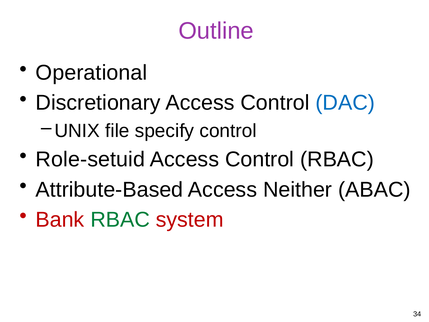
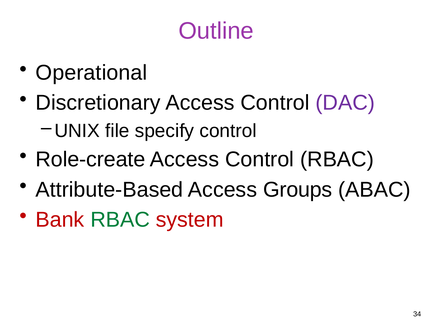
DAC colour: blue -> purple
Role-setuid: Role-setuid -> Role-create
Neither: Neither -> Groups
